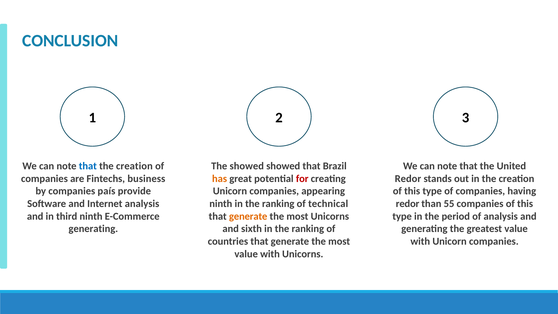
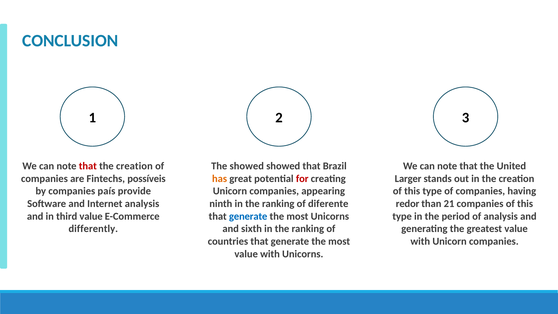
that at (88, 166) colour: blue -> red
business: business -> possíveis
Redor at (408, 179): Redor -> Larger
technical: technical -> diferente
55: 55 -> 21
third ninth: ninth -> value
generate at (248, 216) colour: orange -> blue
generating at (93, 229): generating -> differently
